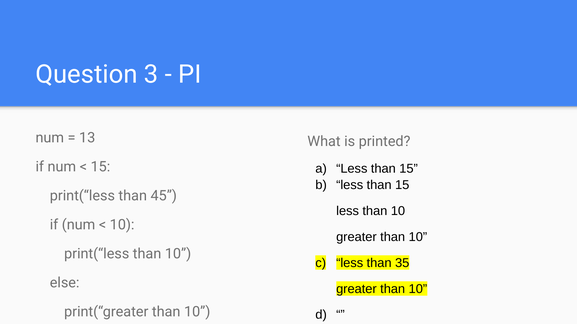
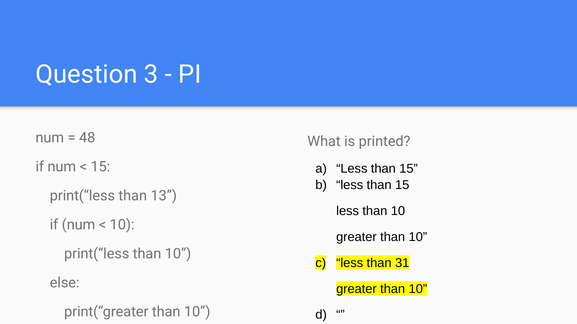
13: 13 -> 48
45: 45 -> 13
35: 35 -> 31
